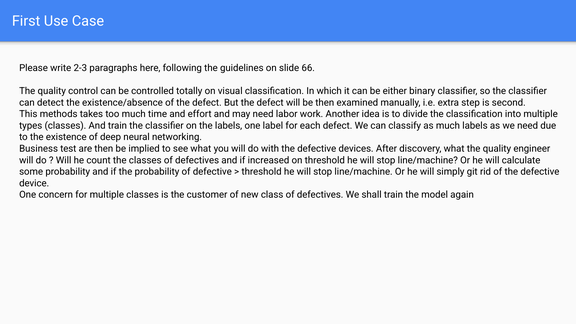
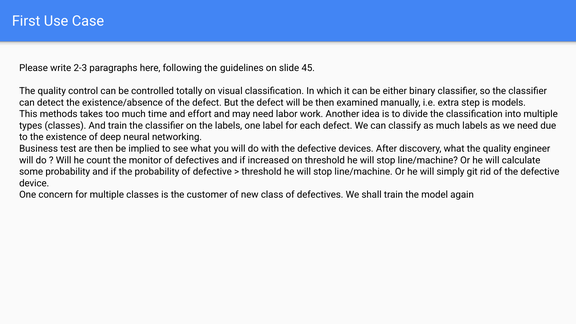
66: 66 -> 45
second: second -> models
the classes: classes -> monitor
